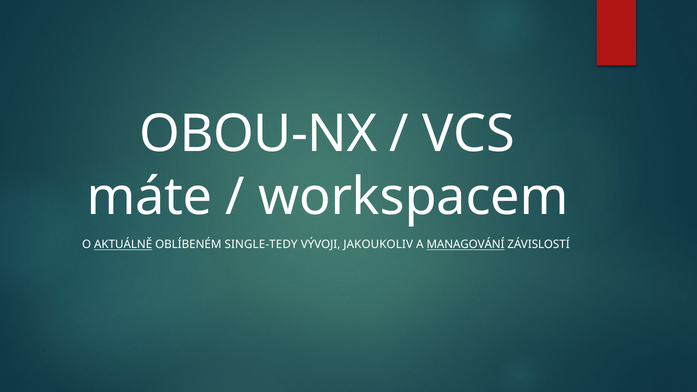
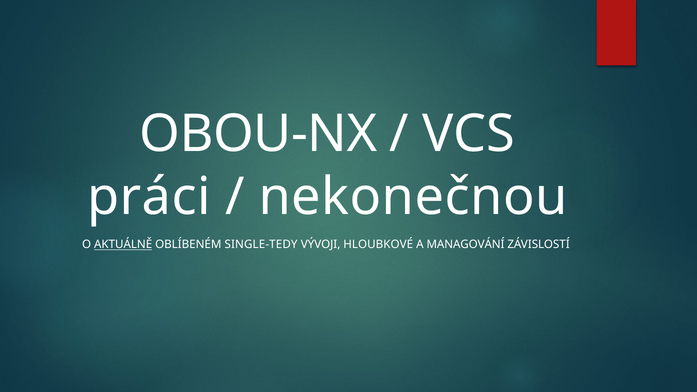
máte: máte -> práci
workspacem: workspacem -> nekonečnou
JAKOUKOLIV: JAKOUKOLIV -> HLOUBKOVÉ
MANAGOVÁNÍ underline: present -> none
